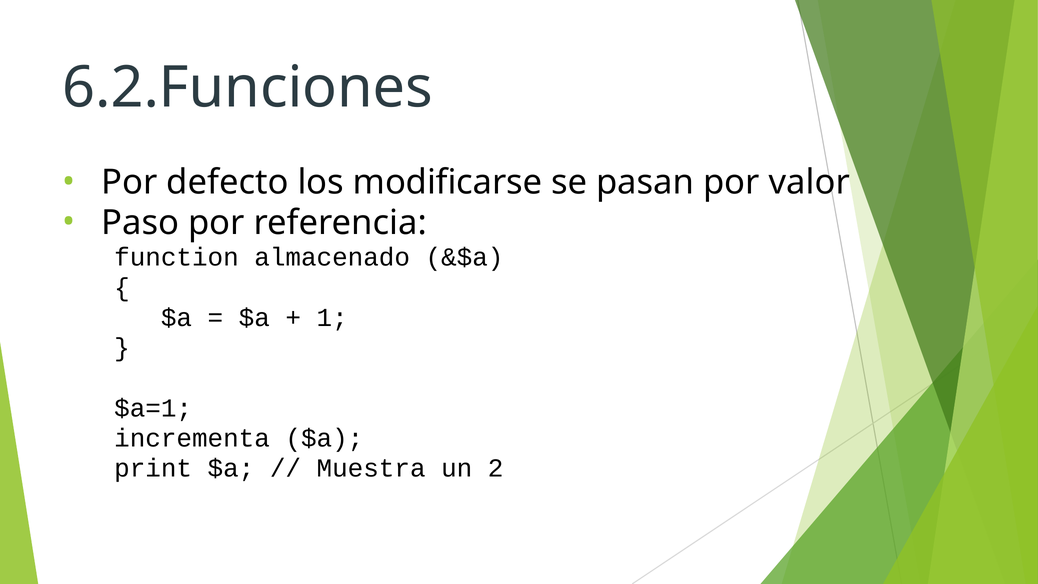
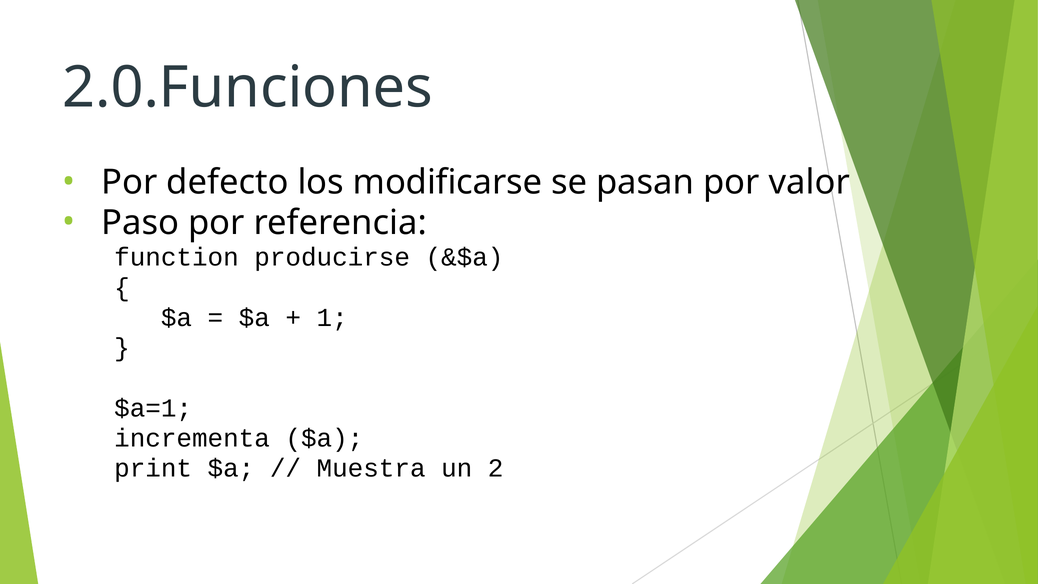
6.2.Funciones: 6.2.Funciones -> 2.0.Funciones
almacenado: almacenado -> producirse
